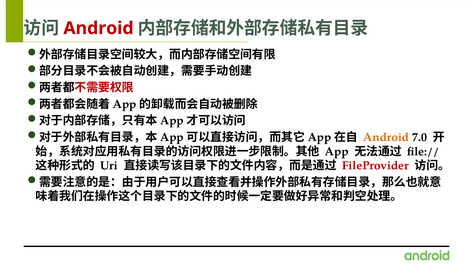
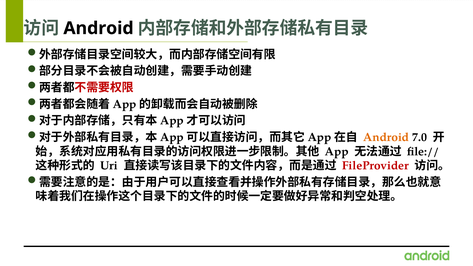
Android at (98, 28) colour: red -> black
